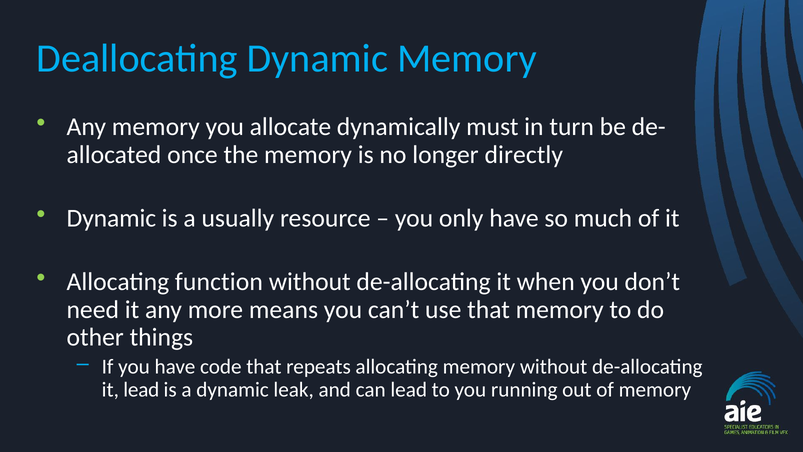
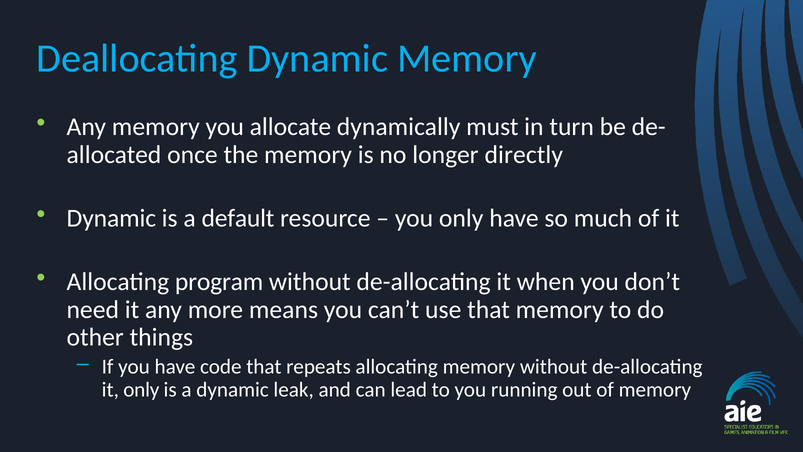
usually: usually -> default
function: function -> program
it lead: lead -> only
